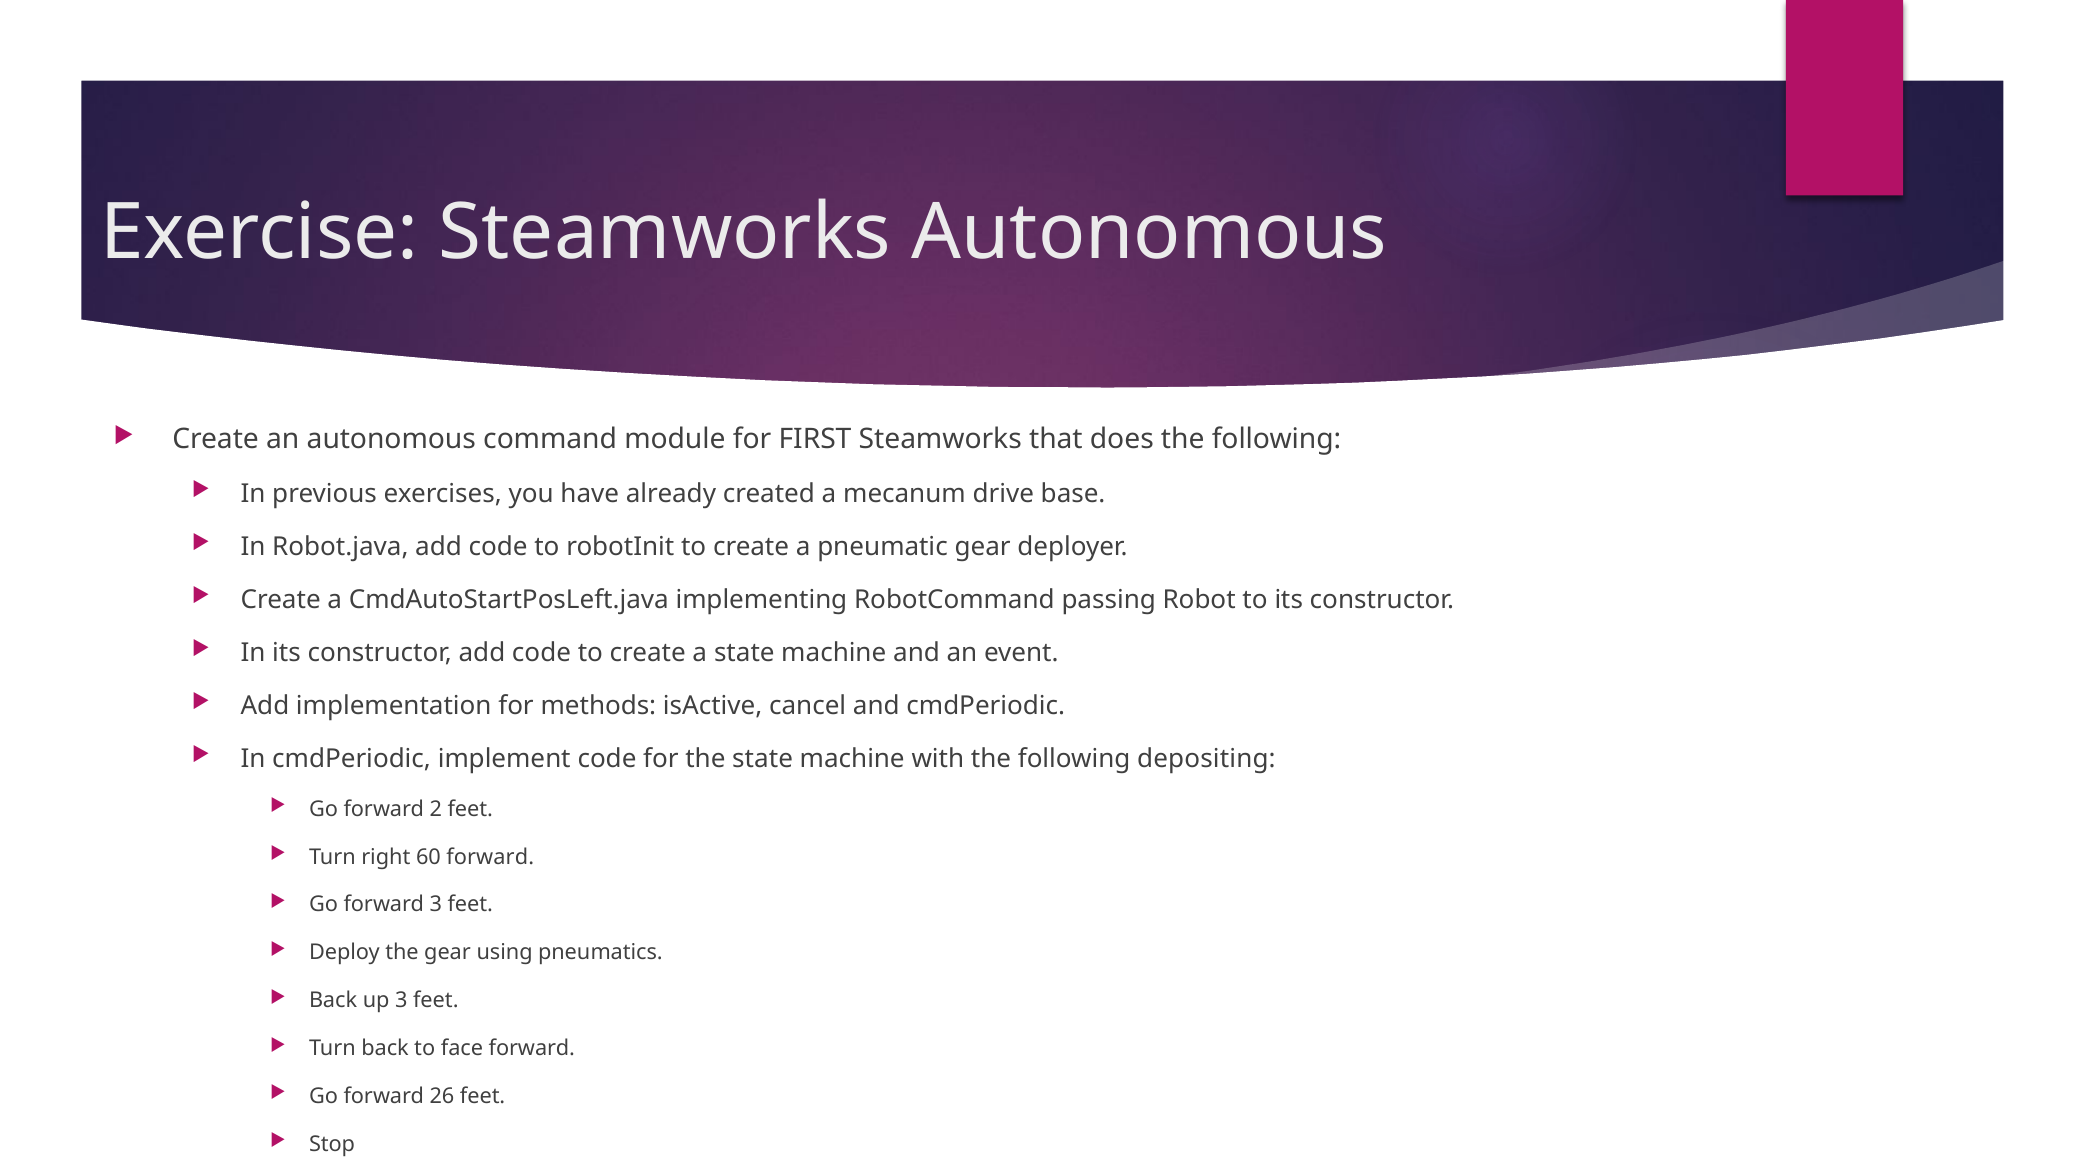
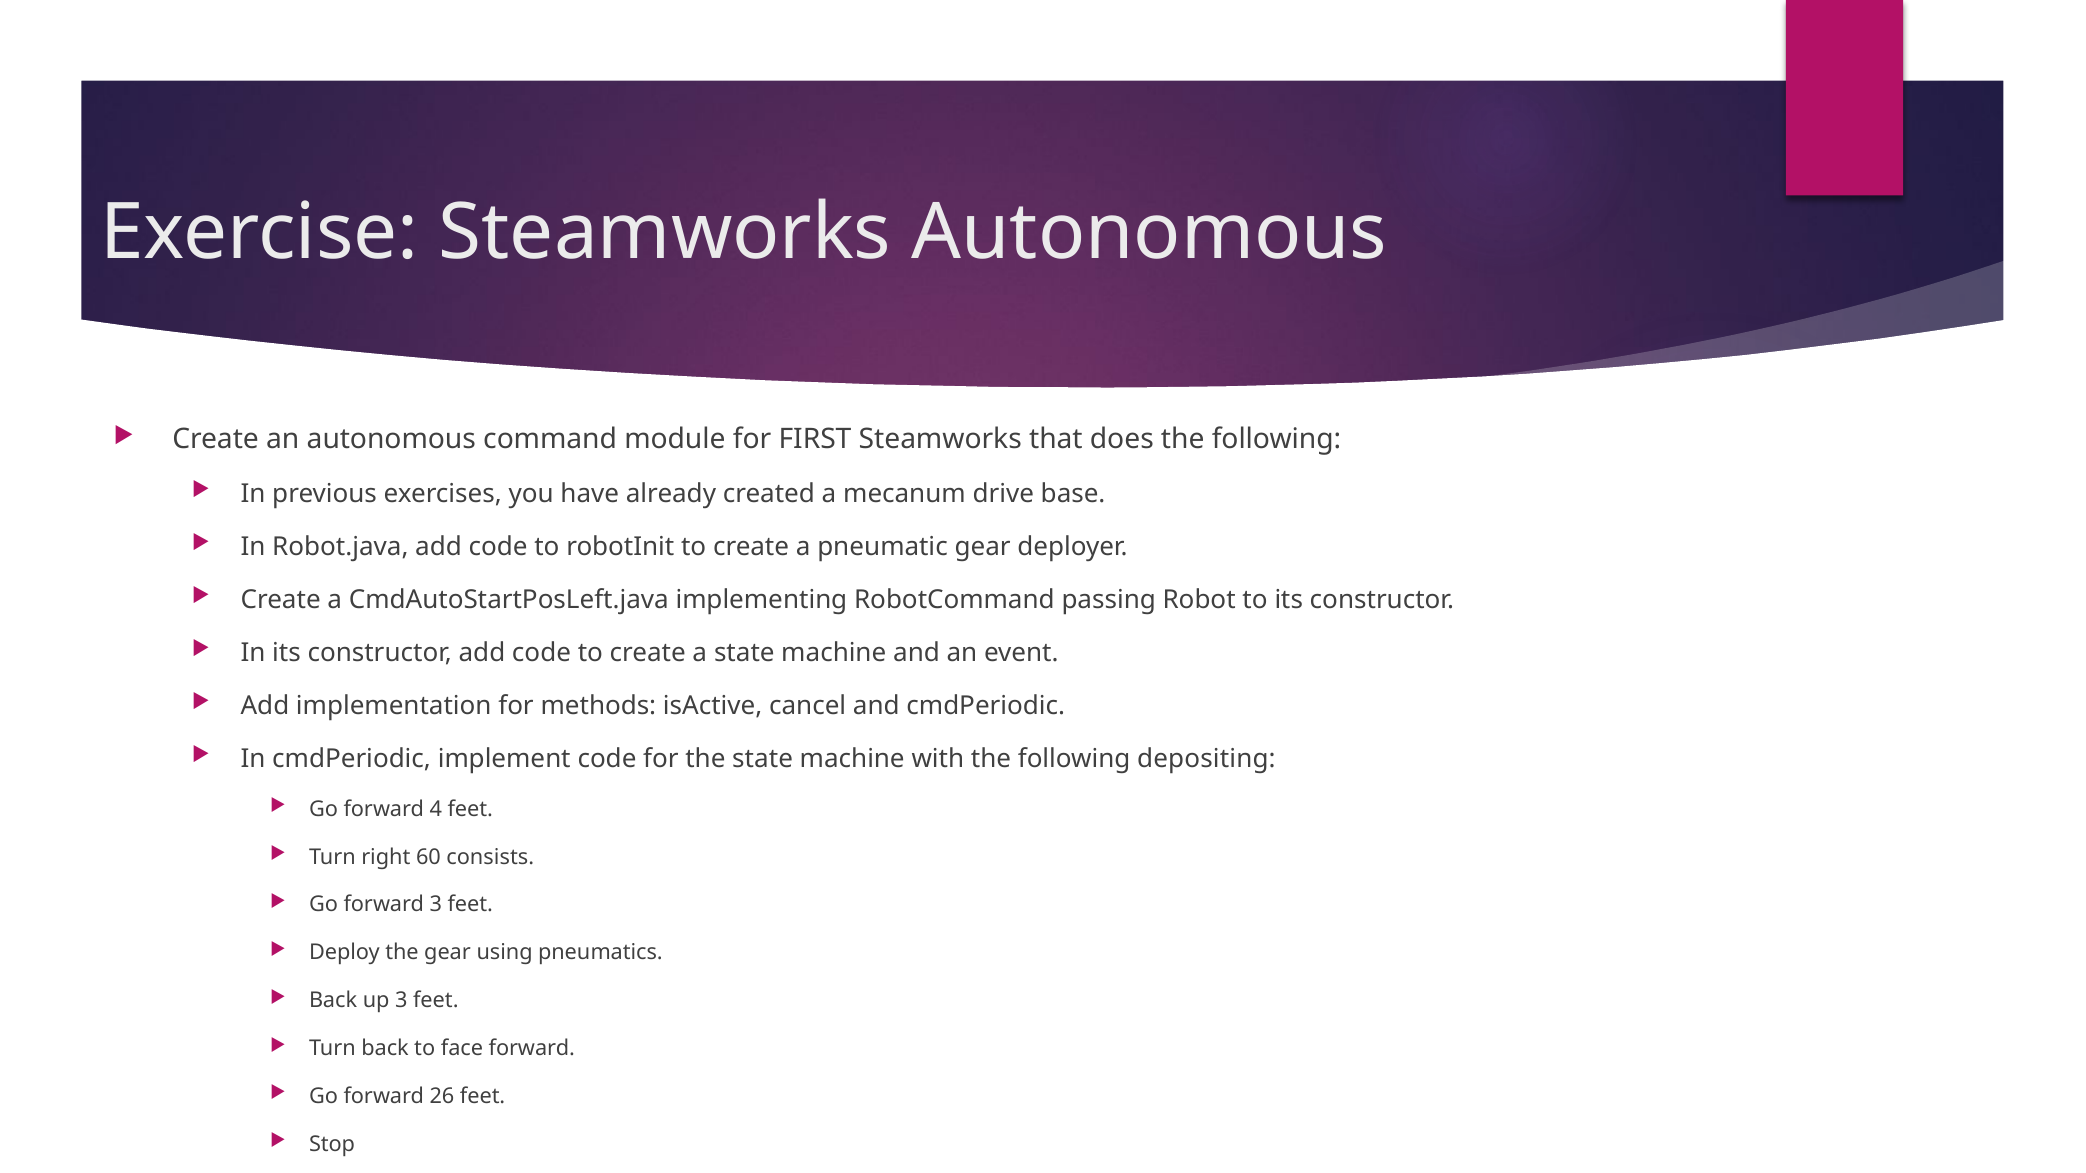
2: 2 -> 4
60 forward: forward -> consists
